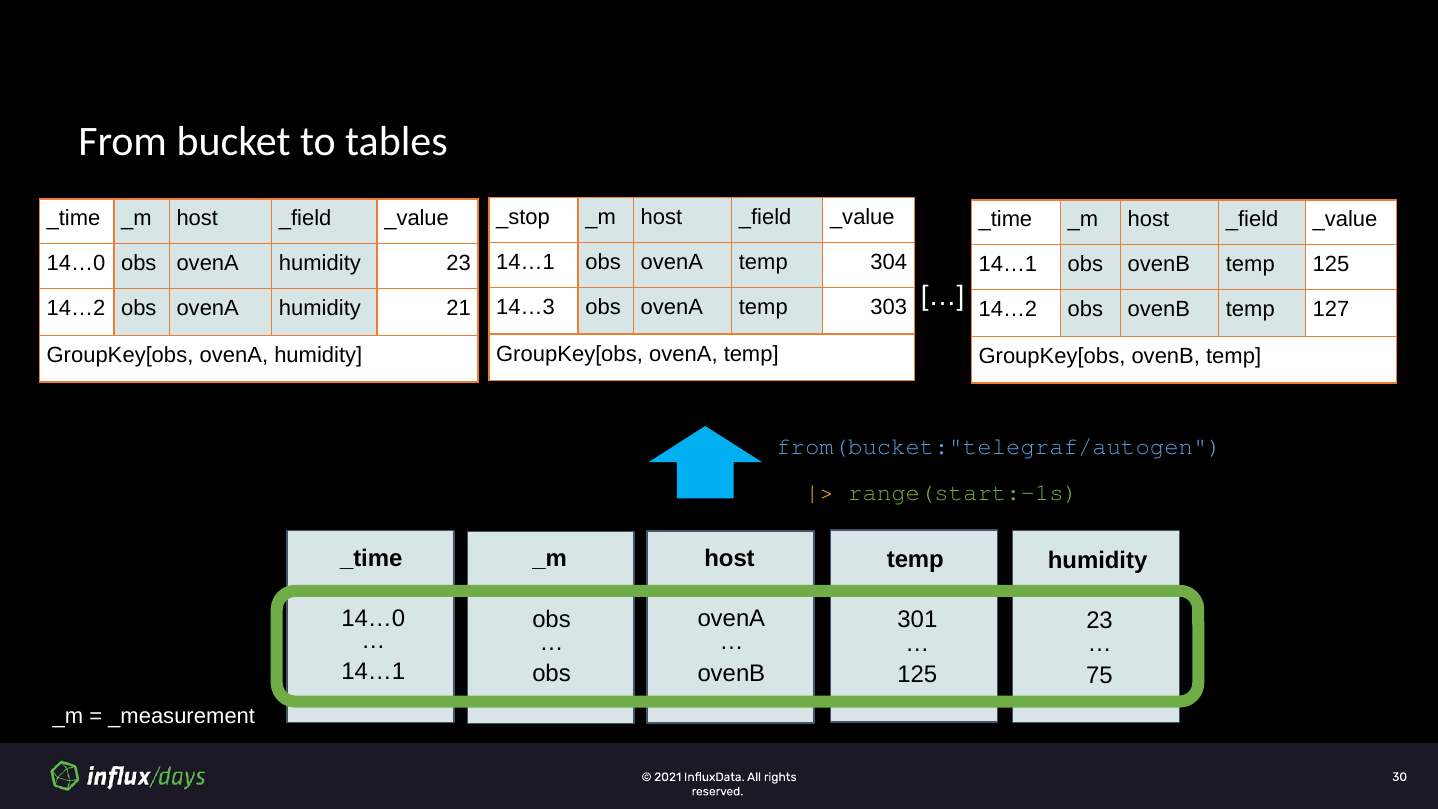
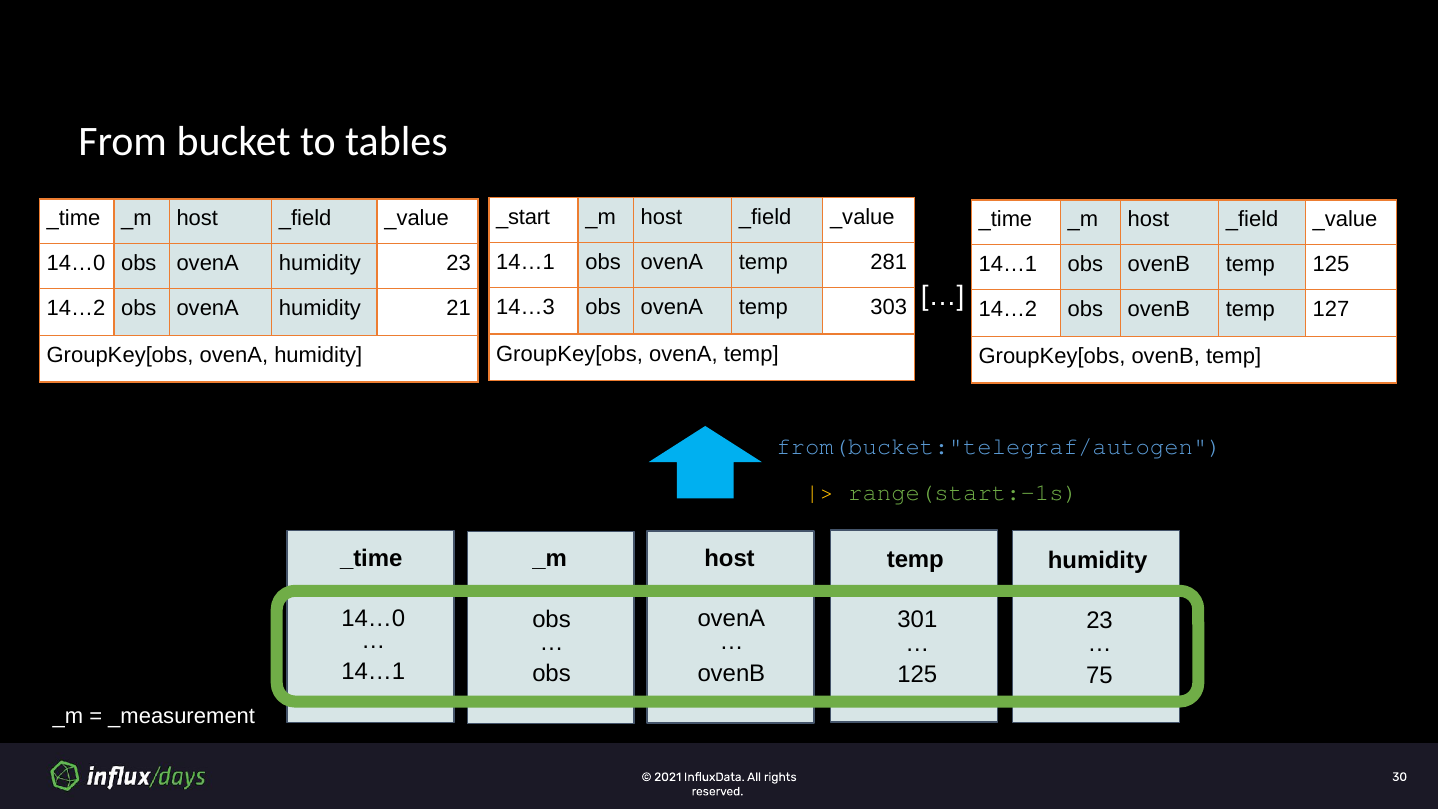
_stop: _stop -> _start
304: 304 -> 281
